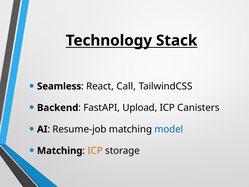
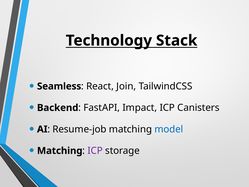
Call: Call -> Join
Upload: Upload -> Impact
ICP at (95, 151) colour: orange -> purple
